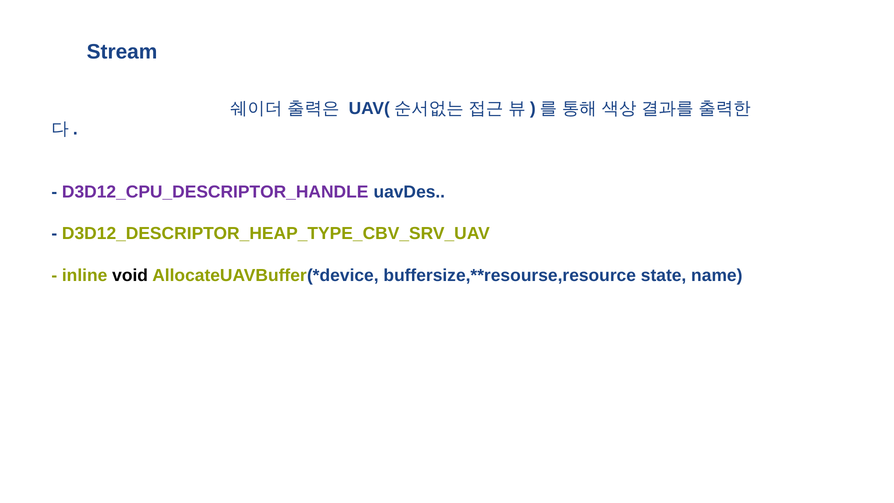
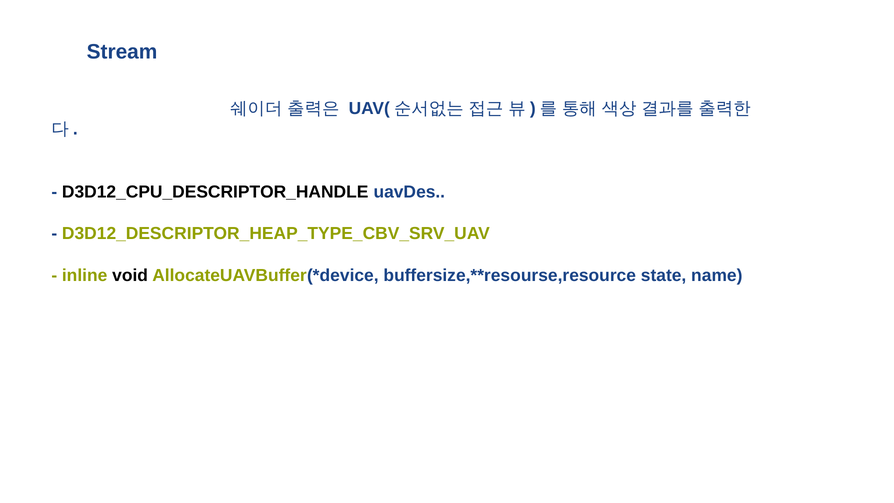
D3D12_CPU_DESCRIPTOR_HANDLE colour: purple -> black
